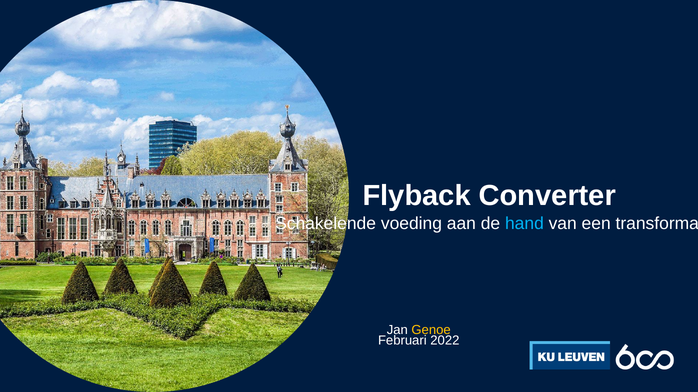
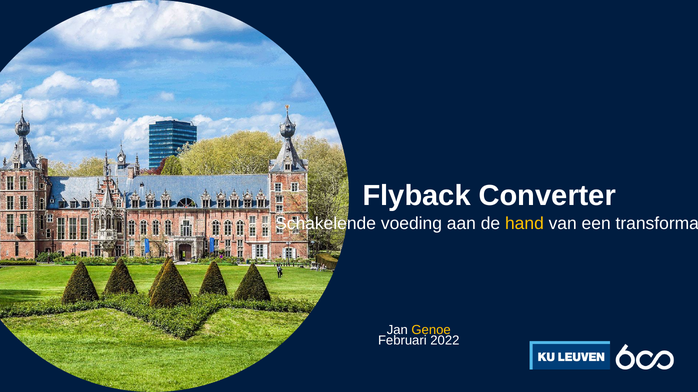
hand colour: light blue -> yellow
